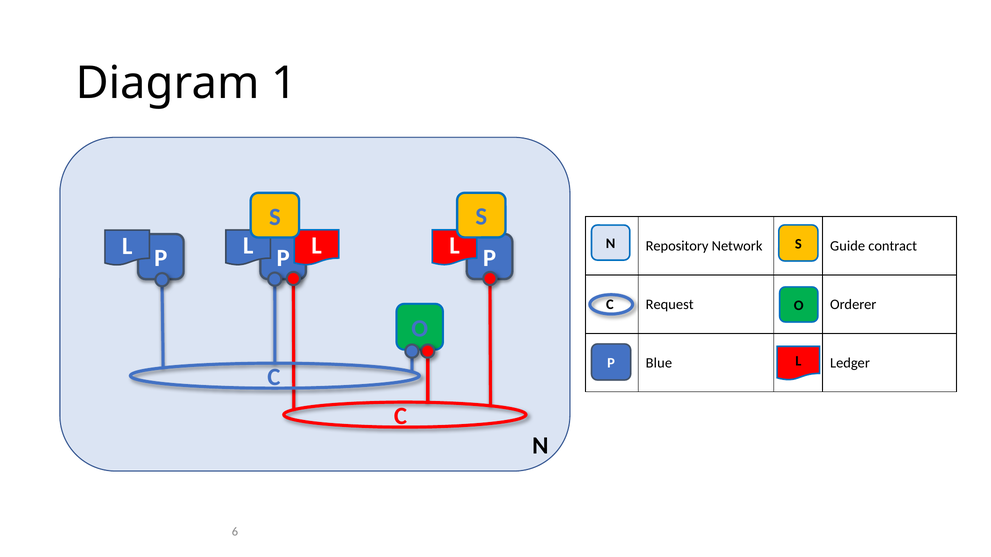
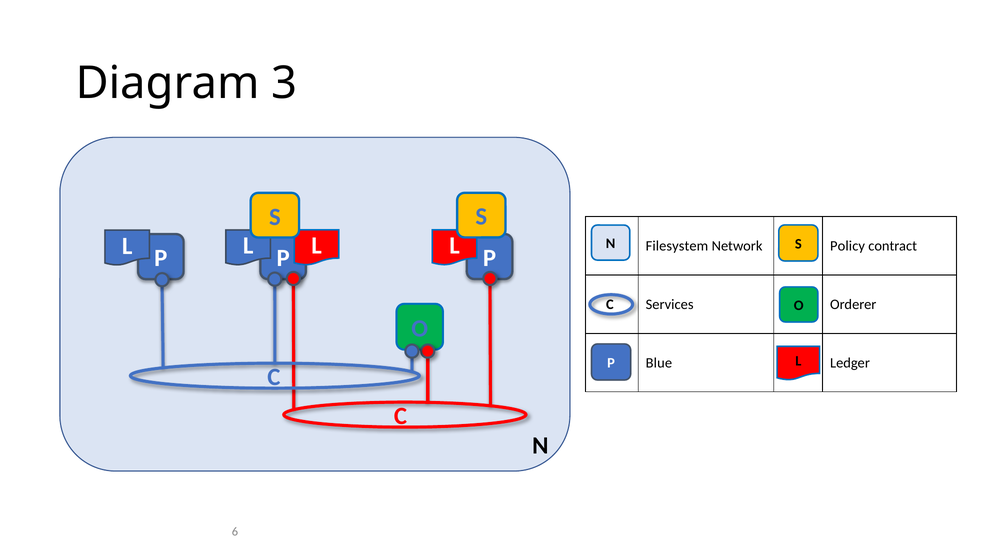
1: 1 -> 3
Repository: Repository -> Filesystem
Guide: Guide -> Policy
Request: Request -> Services
